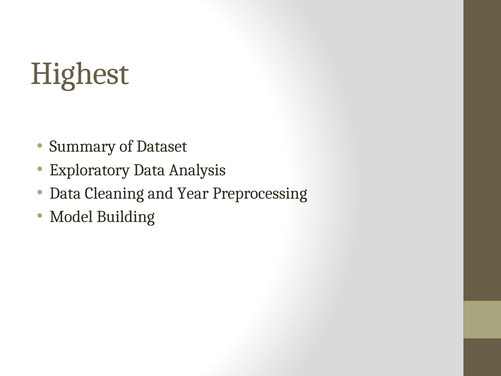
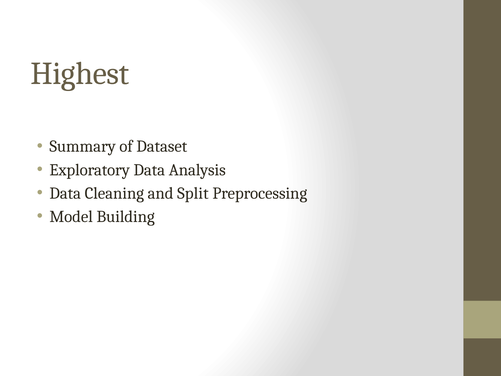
Year: Year -> Split
